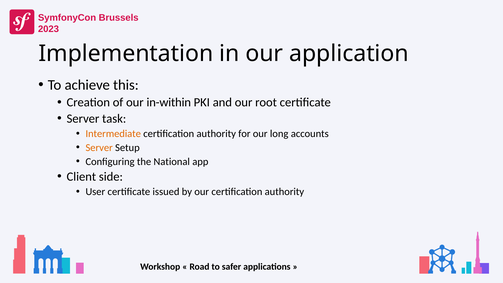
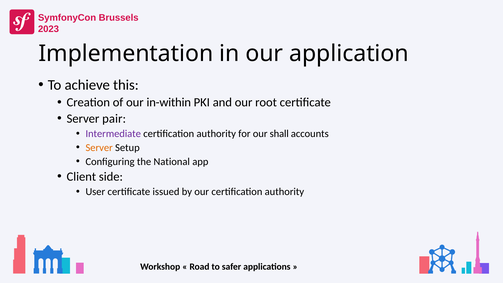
task: task -> pair
Intermediate colour: orange -> purple
long: long -> shall
